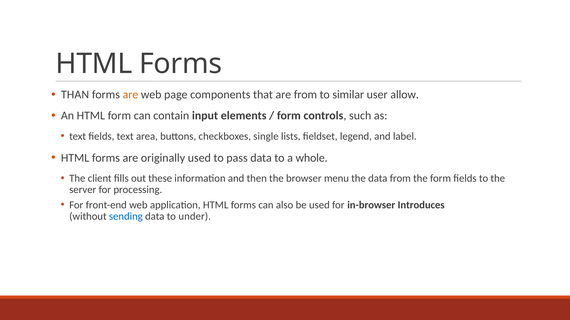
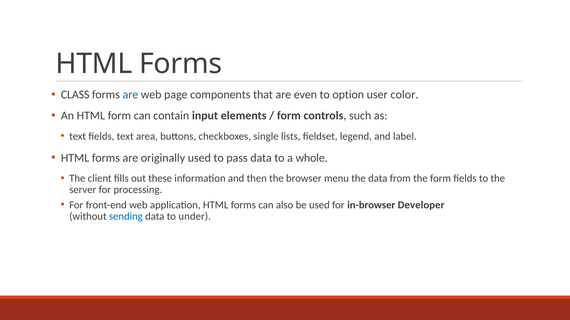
THAN: THAN -> CLASS
are at (130, 95) colour: orange -> blue
are from: from -> even
similar: similar -> option
allow: allow -> color
Introduces: Introduces -> Developer
